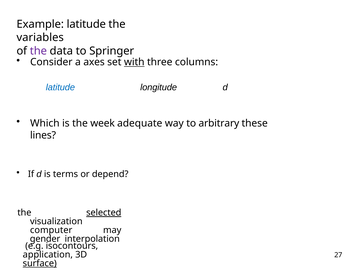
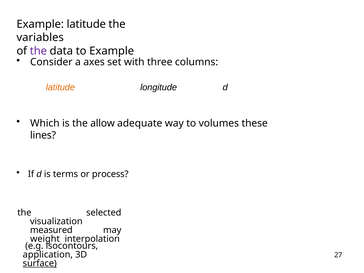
to Springer: Springer -> Example
with underline: present -> none
latitude at (60, 87) colour: blue -> orange
week: week -> allow
arbitrary: arbitrary -> volumes
depend: depend -> process
selected underline: present -> none
computer: computer -> measured
gender: gender -> weight
